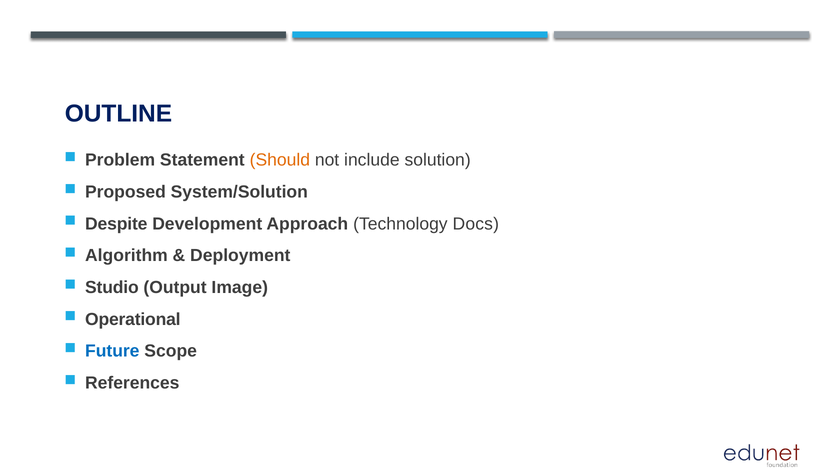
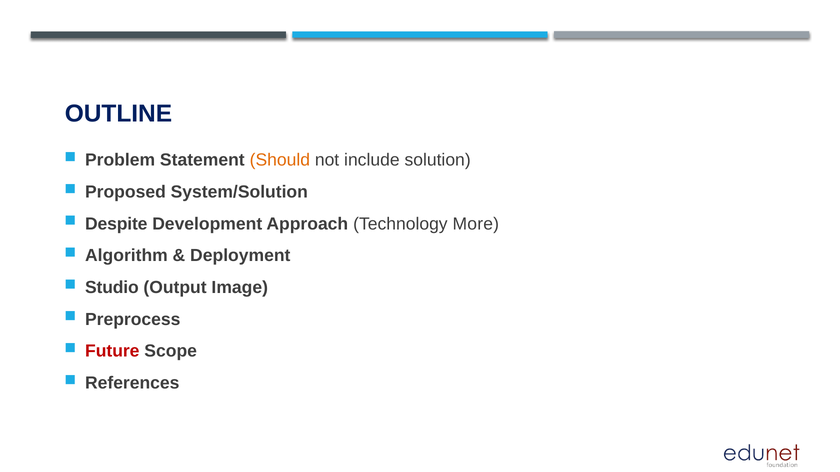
Docs: Docs -> More
Operational: Operational -> Preprocess
Future colour: blue -> red
